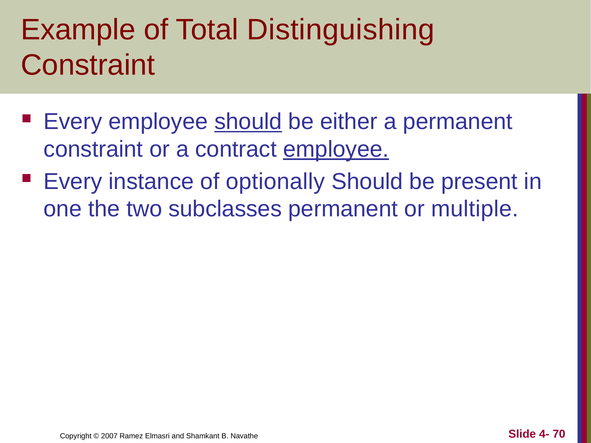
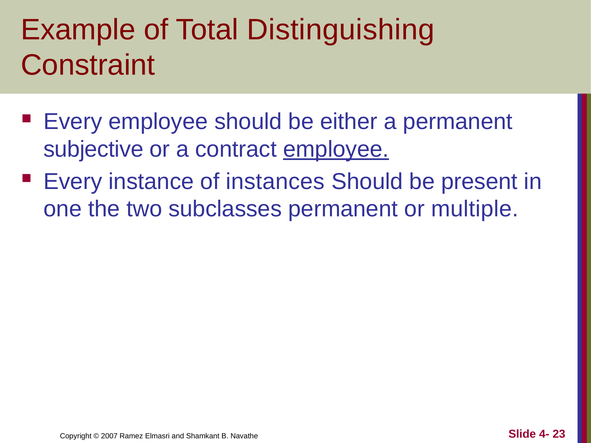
should at (248, 122) underline: present -> none
constraint at (93, 149): constraint -> subjective
optionally: optionally -> instances
70: 70 -> 23
